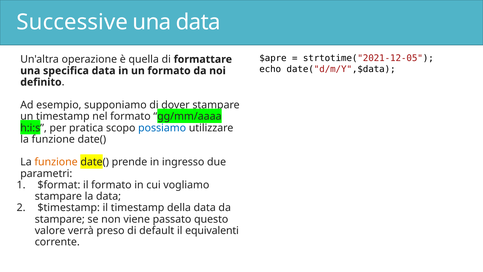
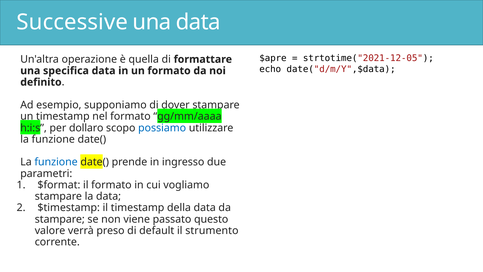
pratica: pratica -> dollaro
funzione at (56, 162) colour: orange -> blue
equivalenti: equivalenti -> strumento
